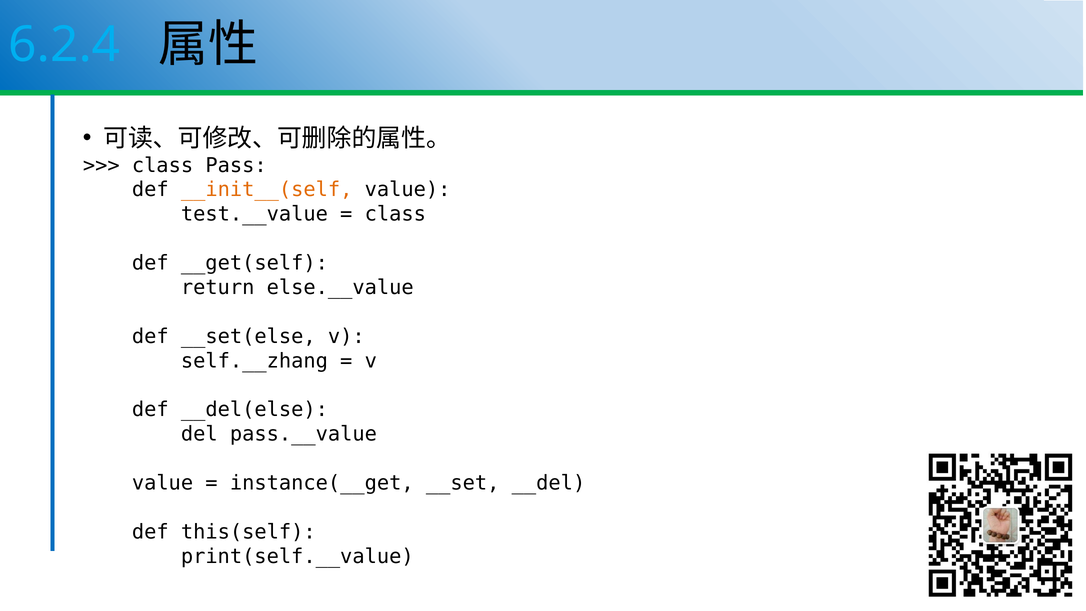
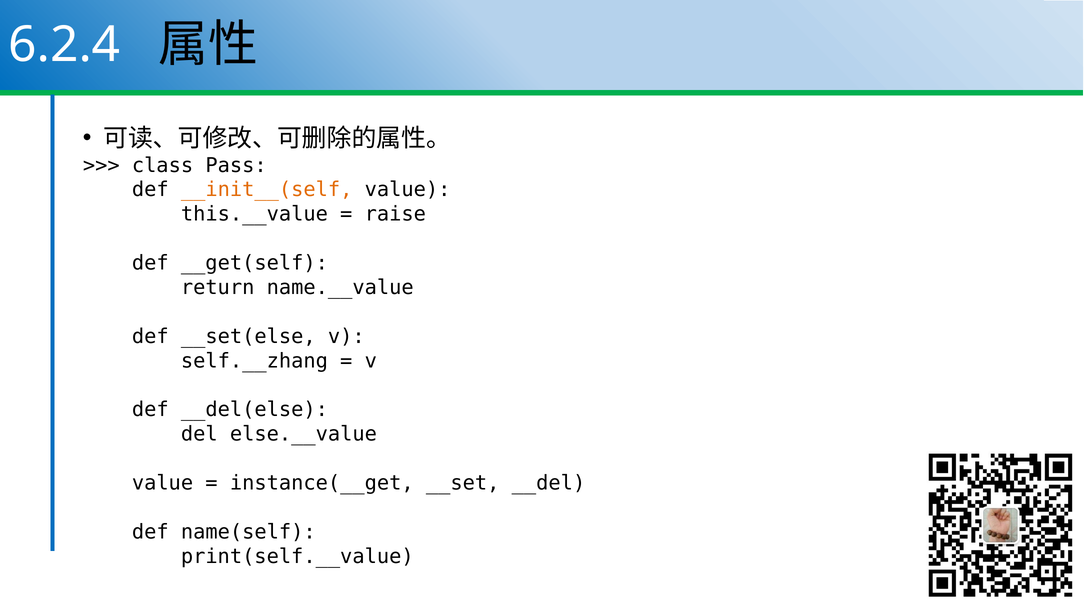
6.2.4 colour: light blue -> white
test.__value: test.__value -> this.__value
class at (395, 214): class -> raise
else.__value: else.__value -> name.__value
pass.__value: pass.__value -> else.__value
this(self: this(self -> name(self
